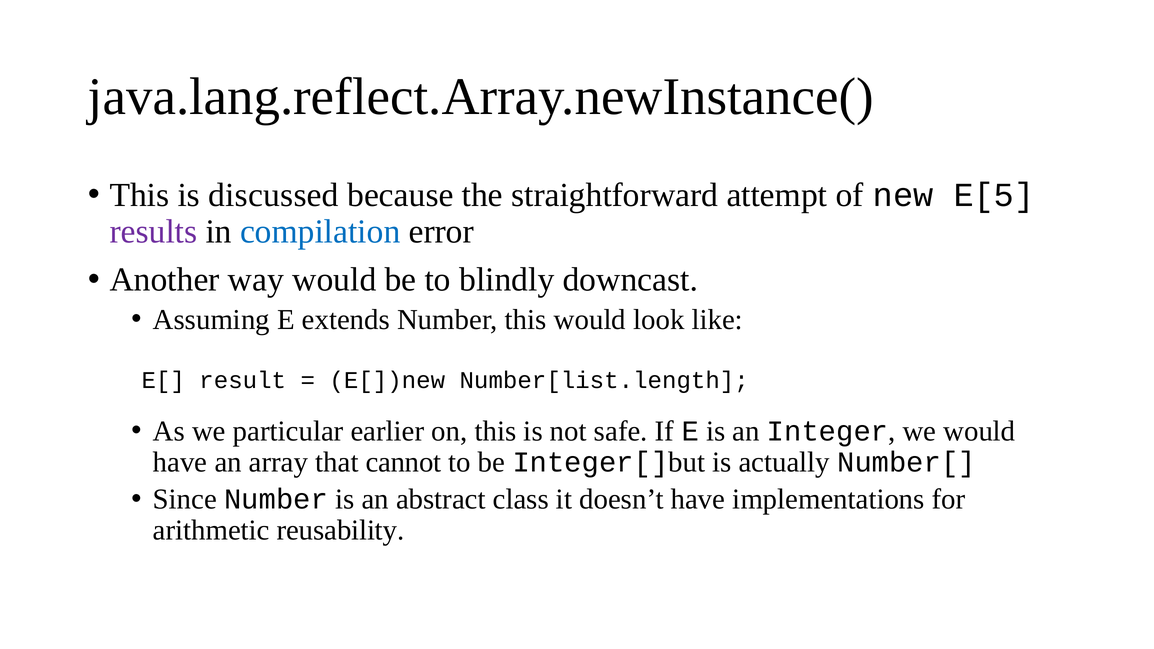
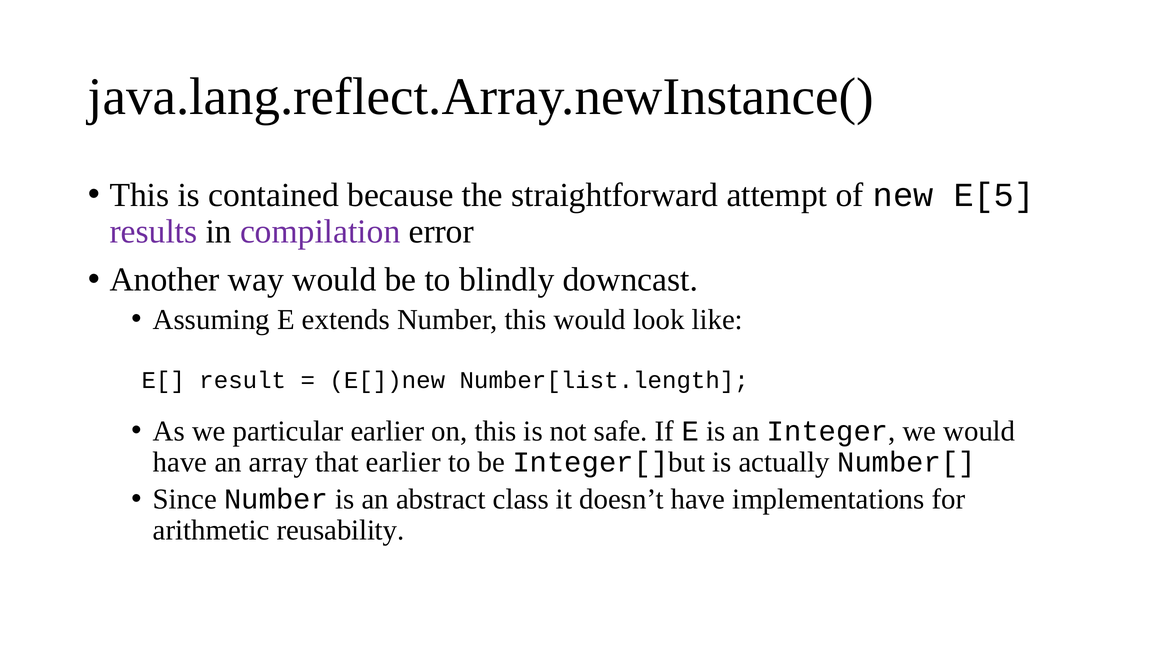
discussed: discussed -> contained
compilation colour: blue -> purple
that cannot: cannot -> earlier
